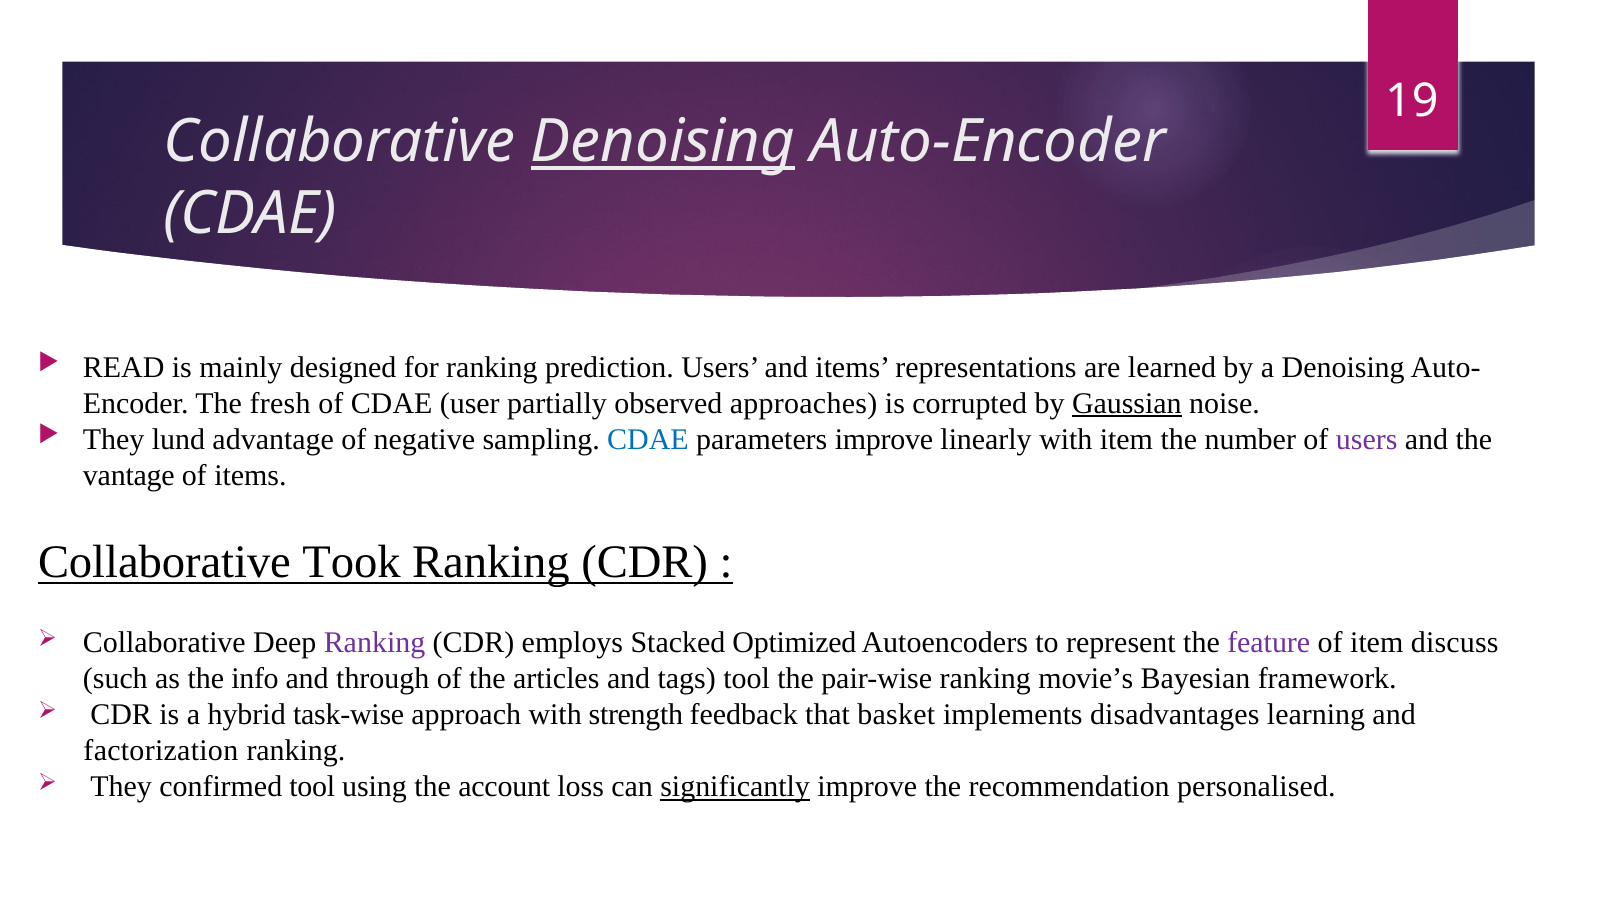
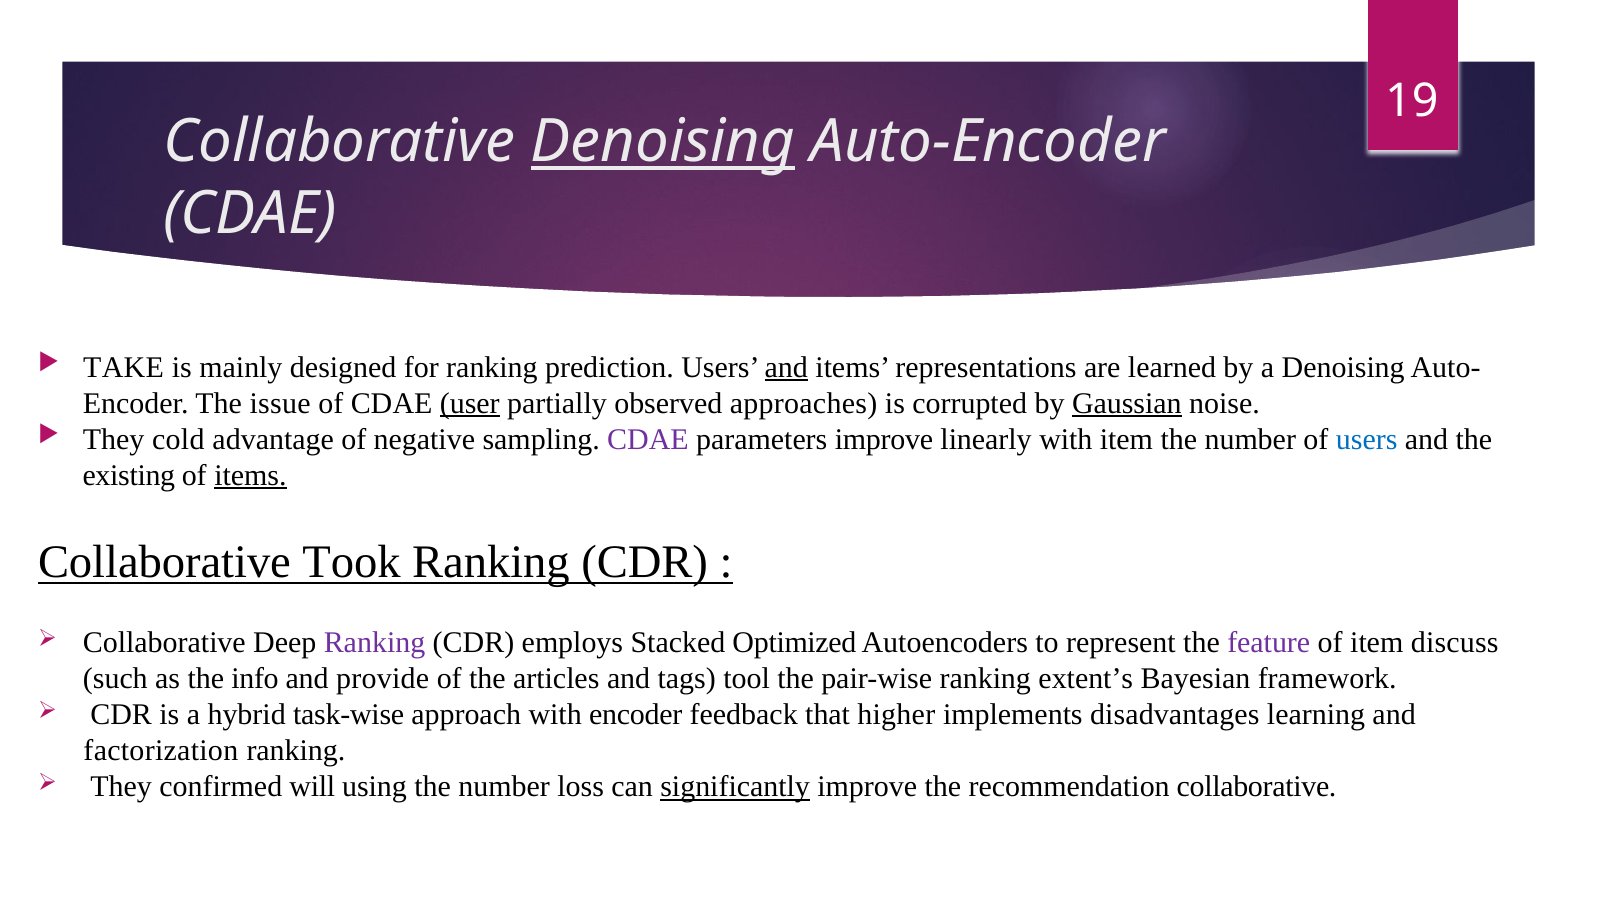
READ: READ -> TAKE
and at (786, 367) underline: none -> present
fresh: fresh -> issue
user underline: none -> present
lund: lund -> cold
CDAE at (648, 439) colour: blue -> purple
users at (1367, 439) colour: purple -> blue
vantage: vantage -> existing
items at (250, 475) underline: none -> present
through: through -> provide
movie’s: movie’s -> extent’s
with strength: strength -> encoder
basket: basket -> higher
confirmed tool: tool -> will
using the account: account -> number
recommendation personalised: personalised -> collaborative
